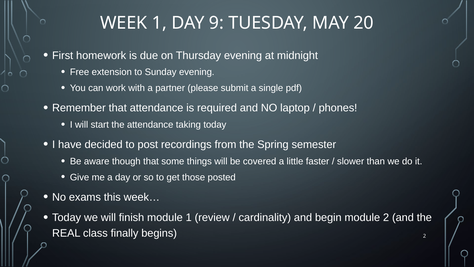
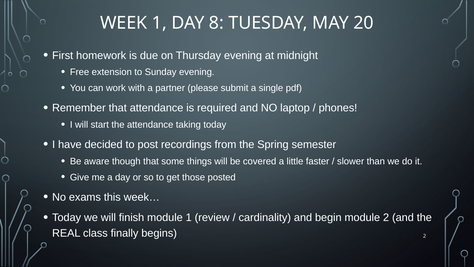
9: 9 -> 8
